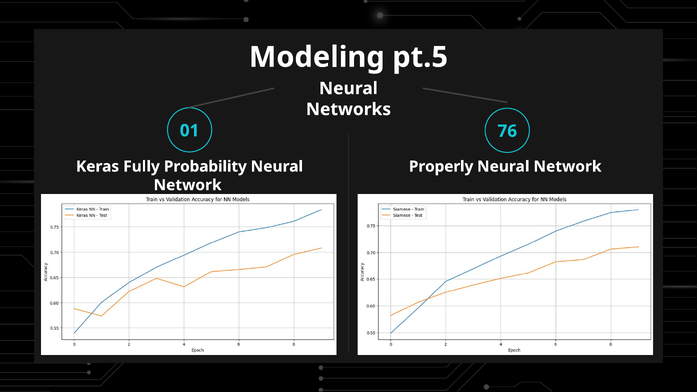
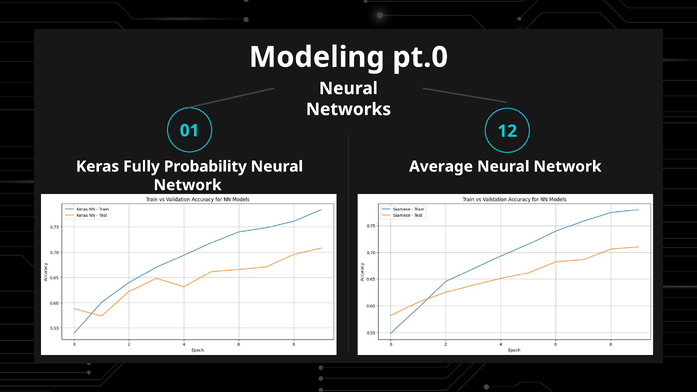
pt.5: pt.5 -> pt.0
76: 76 -> 12
Properly: Properly -> Average
